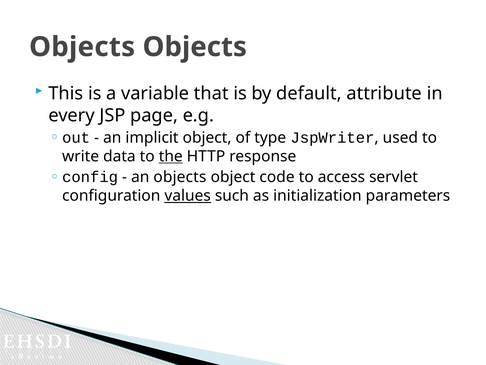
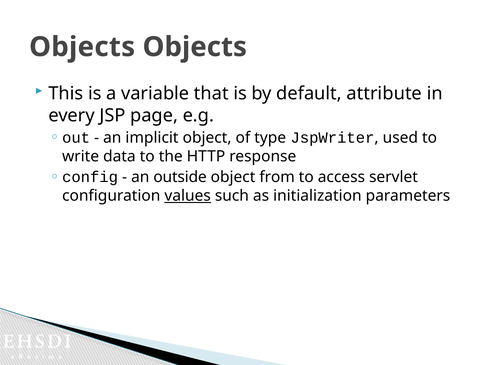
the underline: present -> none
an objects: objects -> outside
code: code -> from
